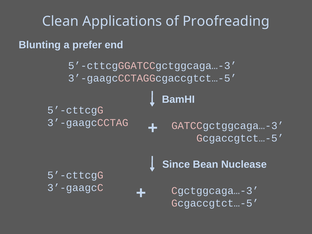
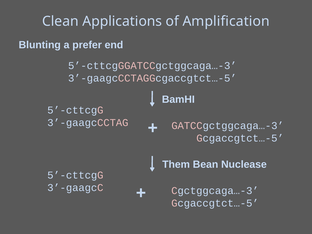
Proofreading: Proofreading -> Amplification
Since: Since -> Them
